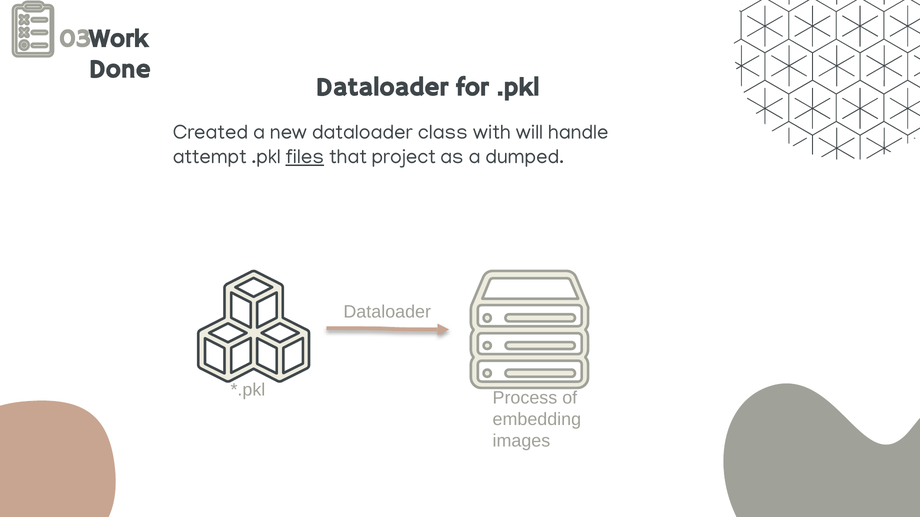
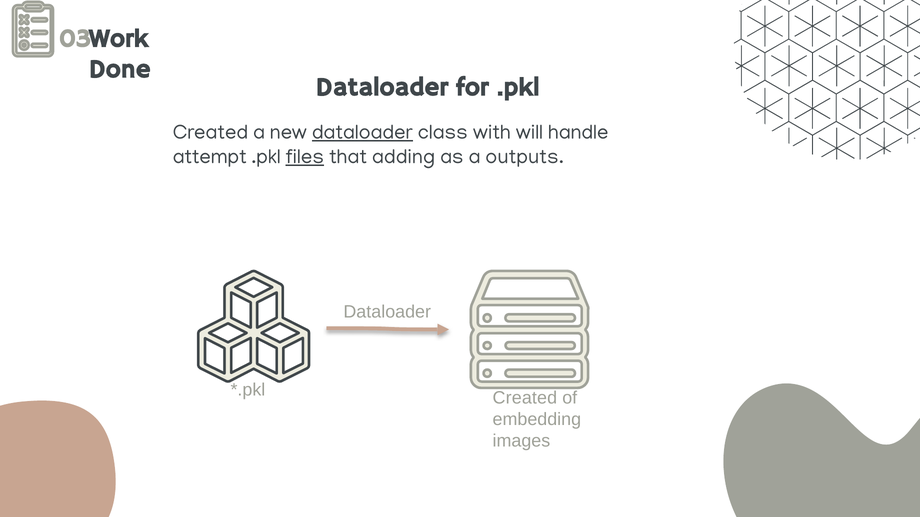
dataloader at (362, 132) underline: none -> present
project: project -> adding
dumped: dumped -> outputs
Process at (525, 398): Process -> Created
